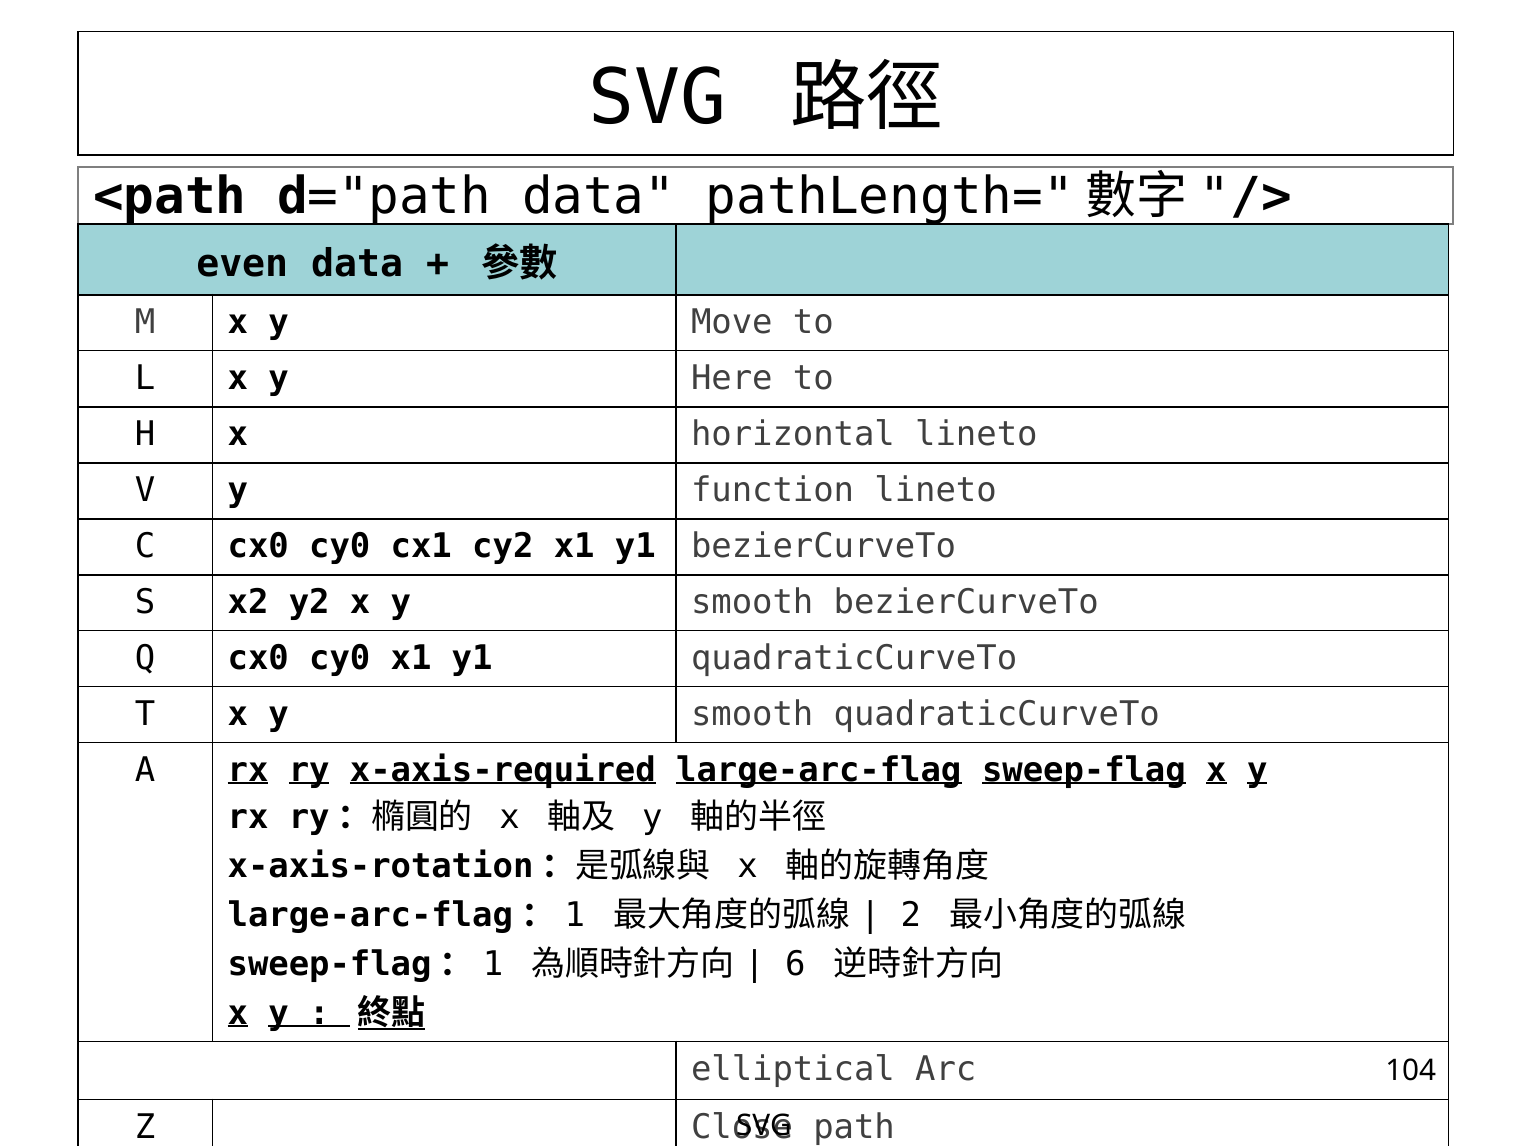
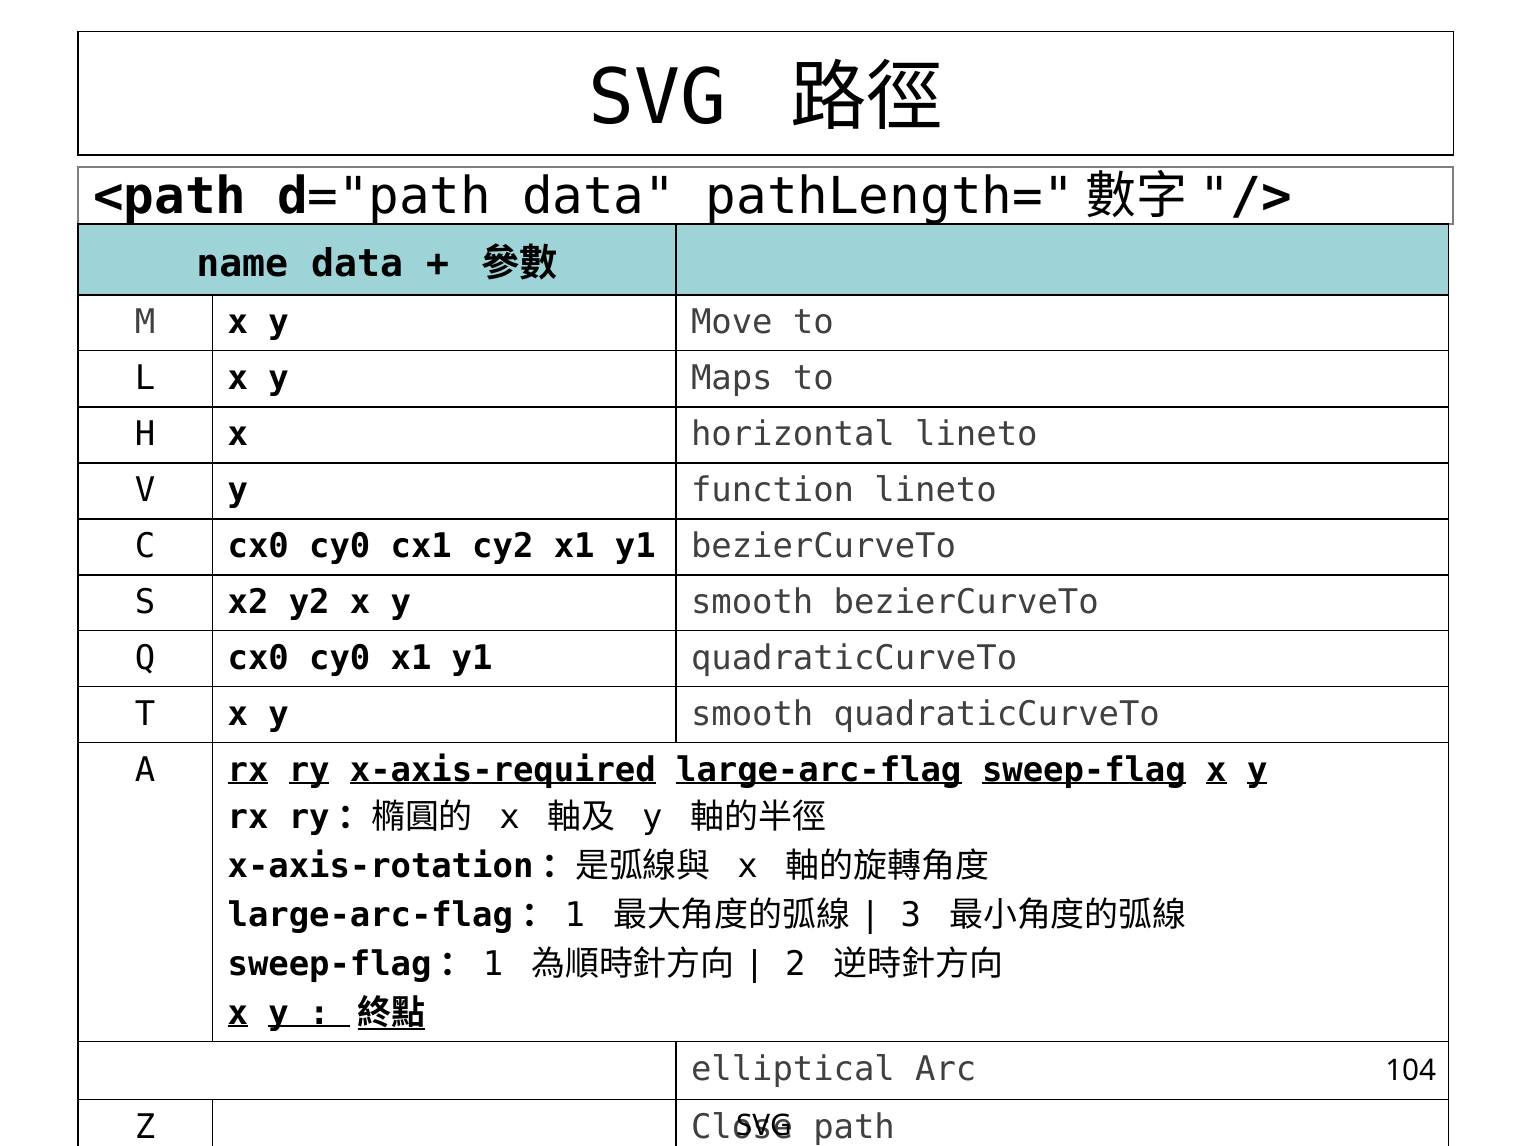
even: even -> name
Here: Here -> Maps
2: 2 -> 3
6: 6 -> 2
